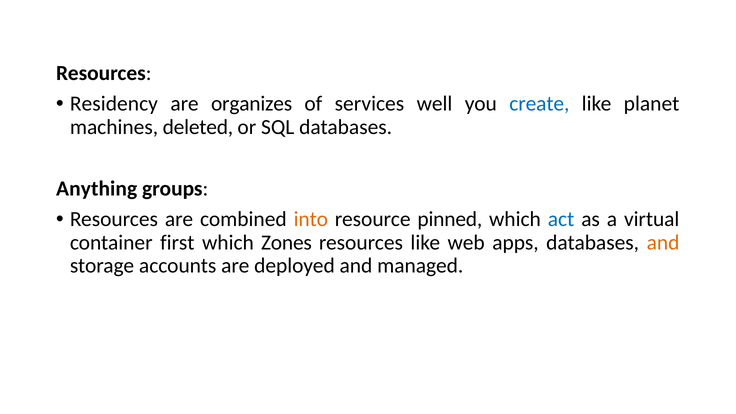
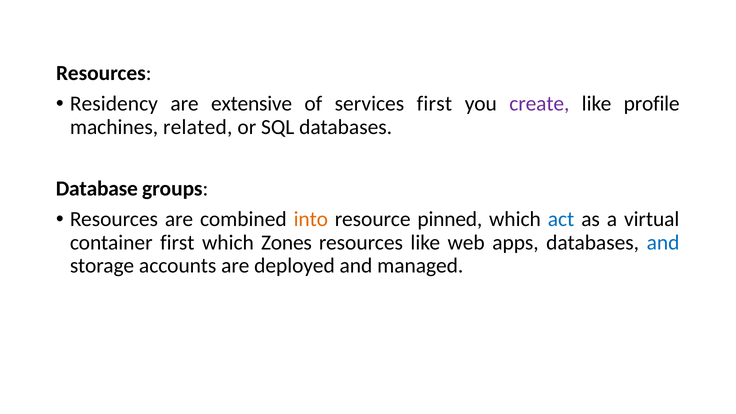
organizes: organizes -> extensive
services well: well -> first
create colour: blue -> purple
planet: planet -> profile
deleted: deleted -> related
Anything: Anything -> Database
and at (663, 242) colour: orange -> blue
